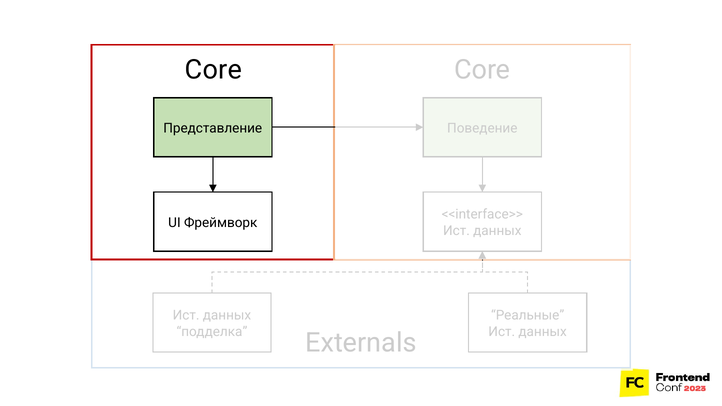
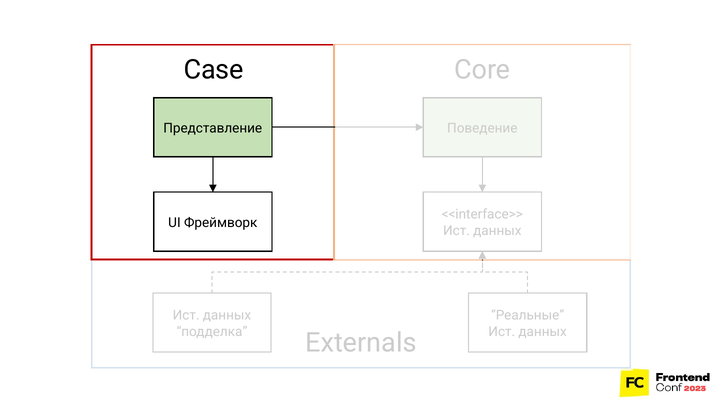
Core at (213, 70): Core -> Case
